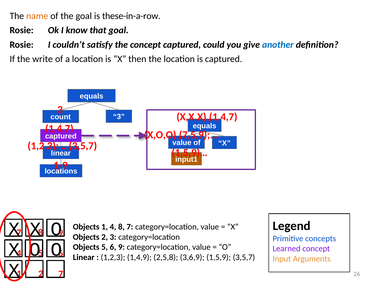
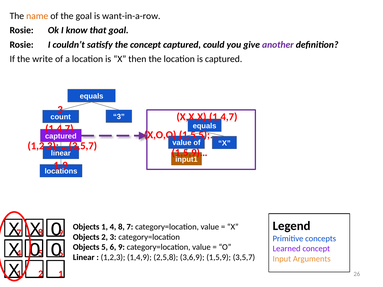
these-in-a-row: these-in-a-row -> want-in-a-row
another colour: blue -> purple
X,O,O),(7,5,9);…: X,O,O),(7,5,9);… -> X,O,O),(1,5,5);…
2 7: 7 -> 1
